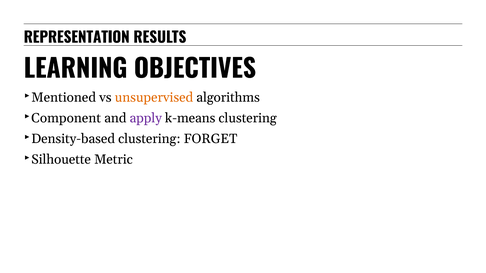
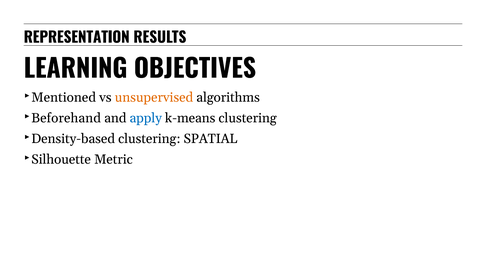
Component: Component -> Beforehand
apply colour: purple -> blue
FORGET: FORGET -> SPATIAL
